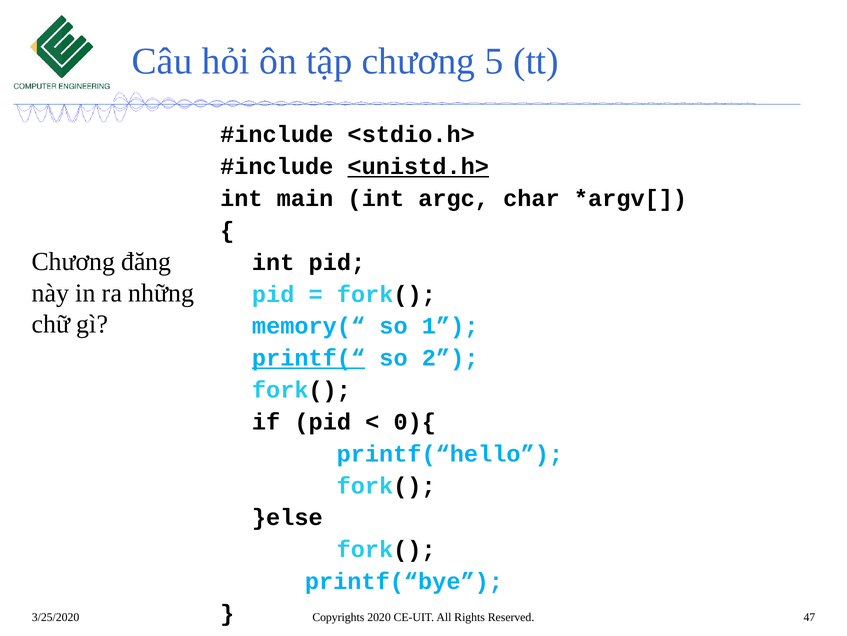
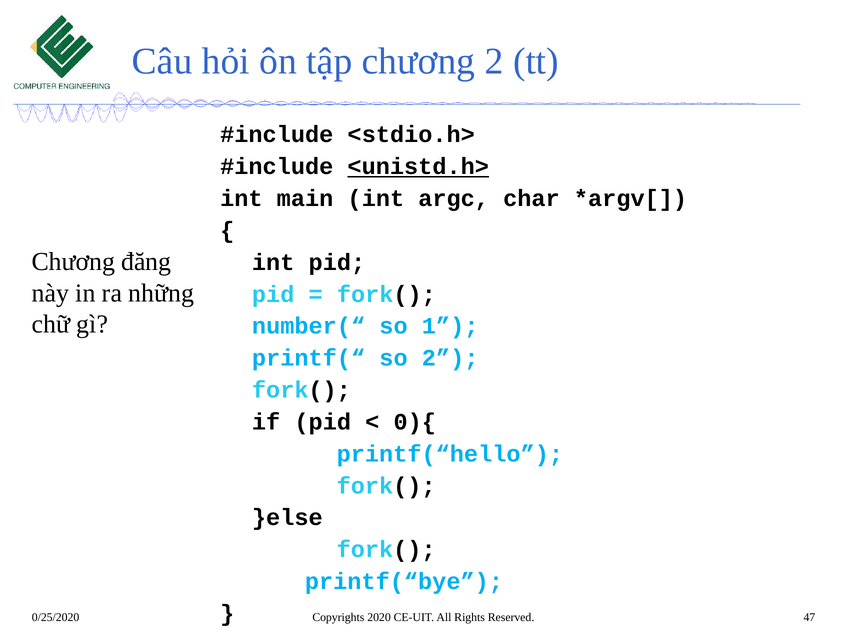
chương 5: 5 -> 2
memory(“: memory(“ -> number(“
printf(“ underline: present -> none
3/25/2020: 3/25/2020 -> 0/25/2020
